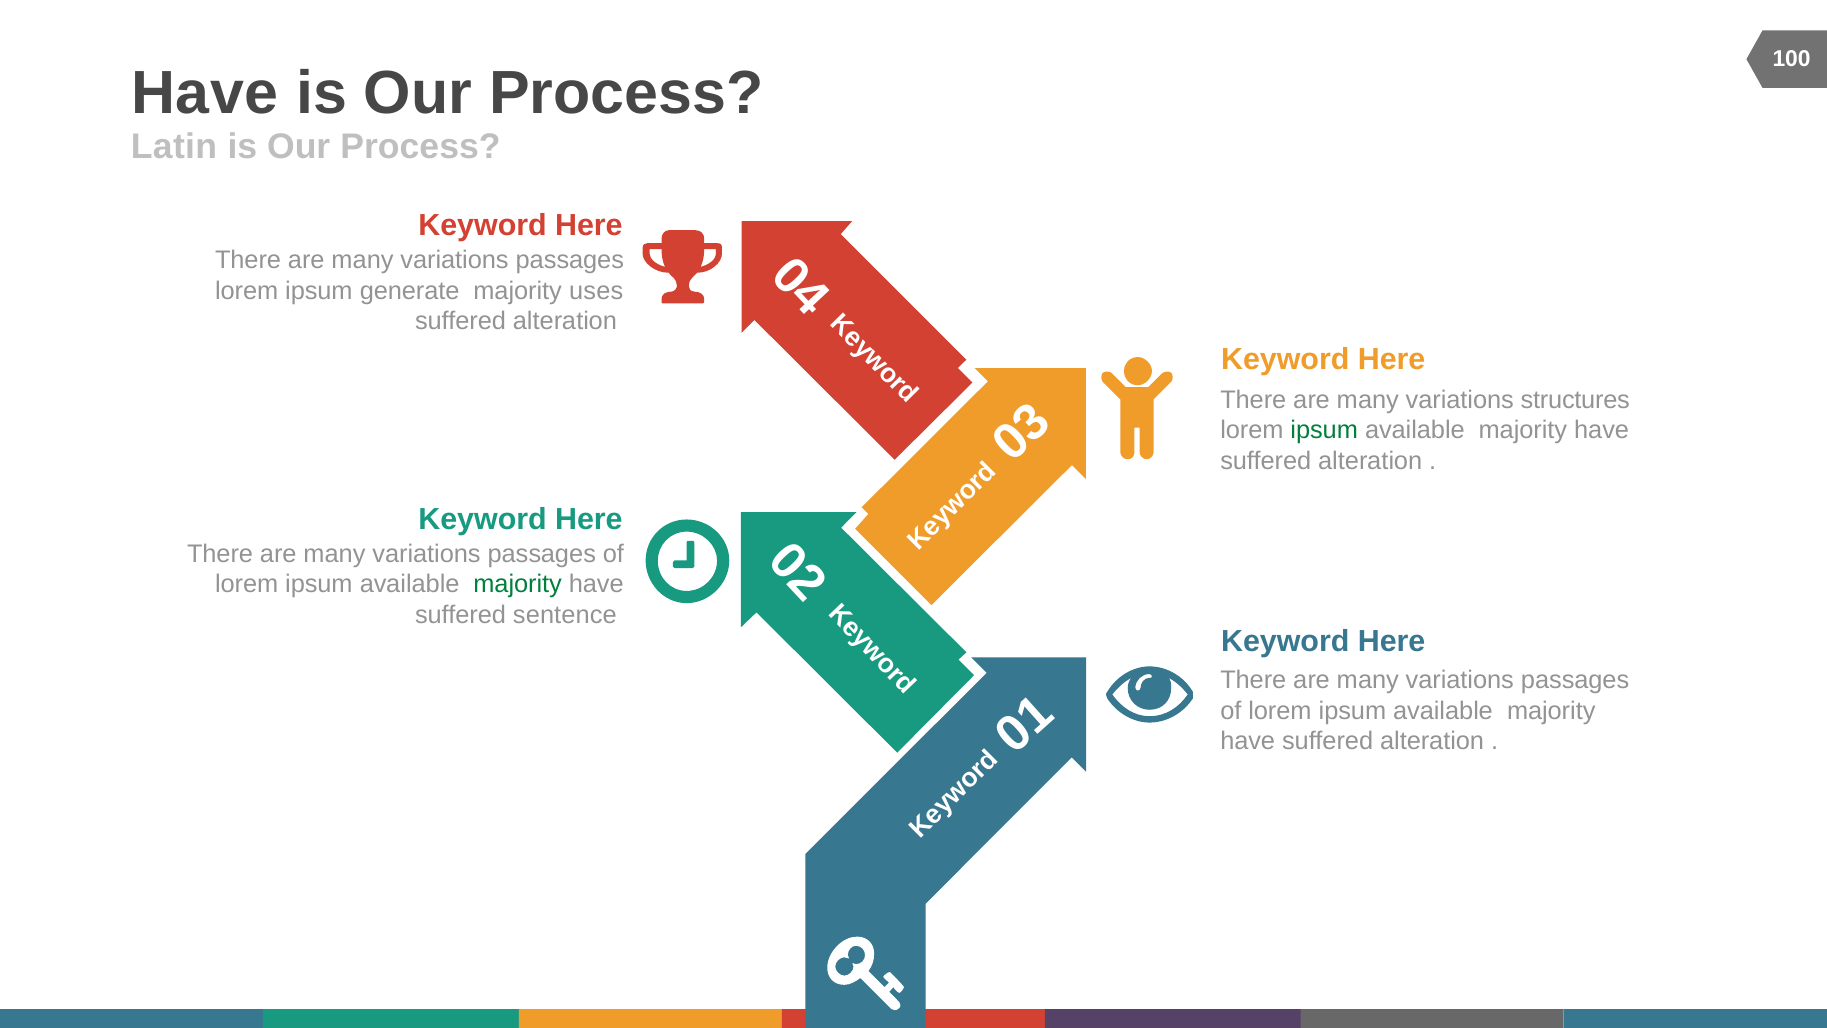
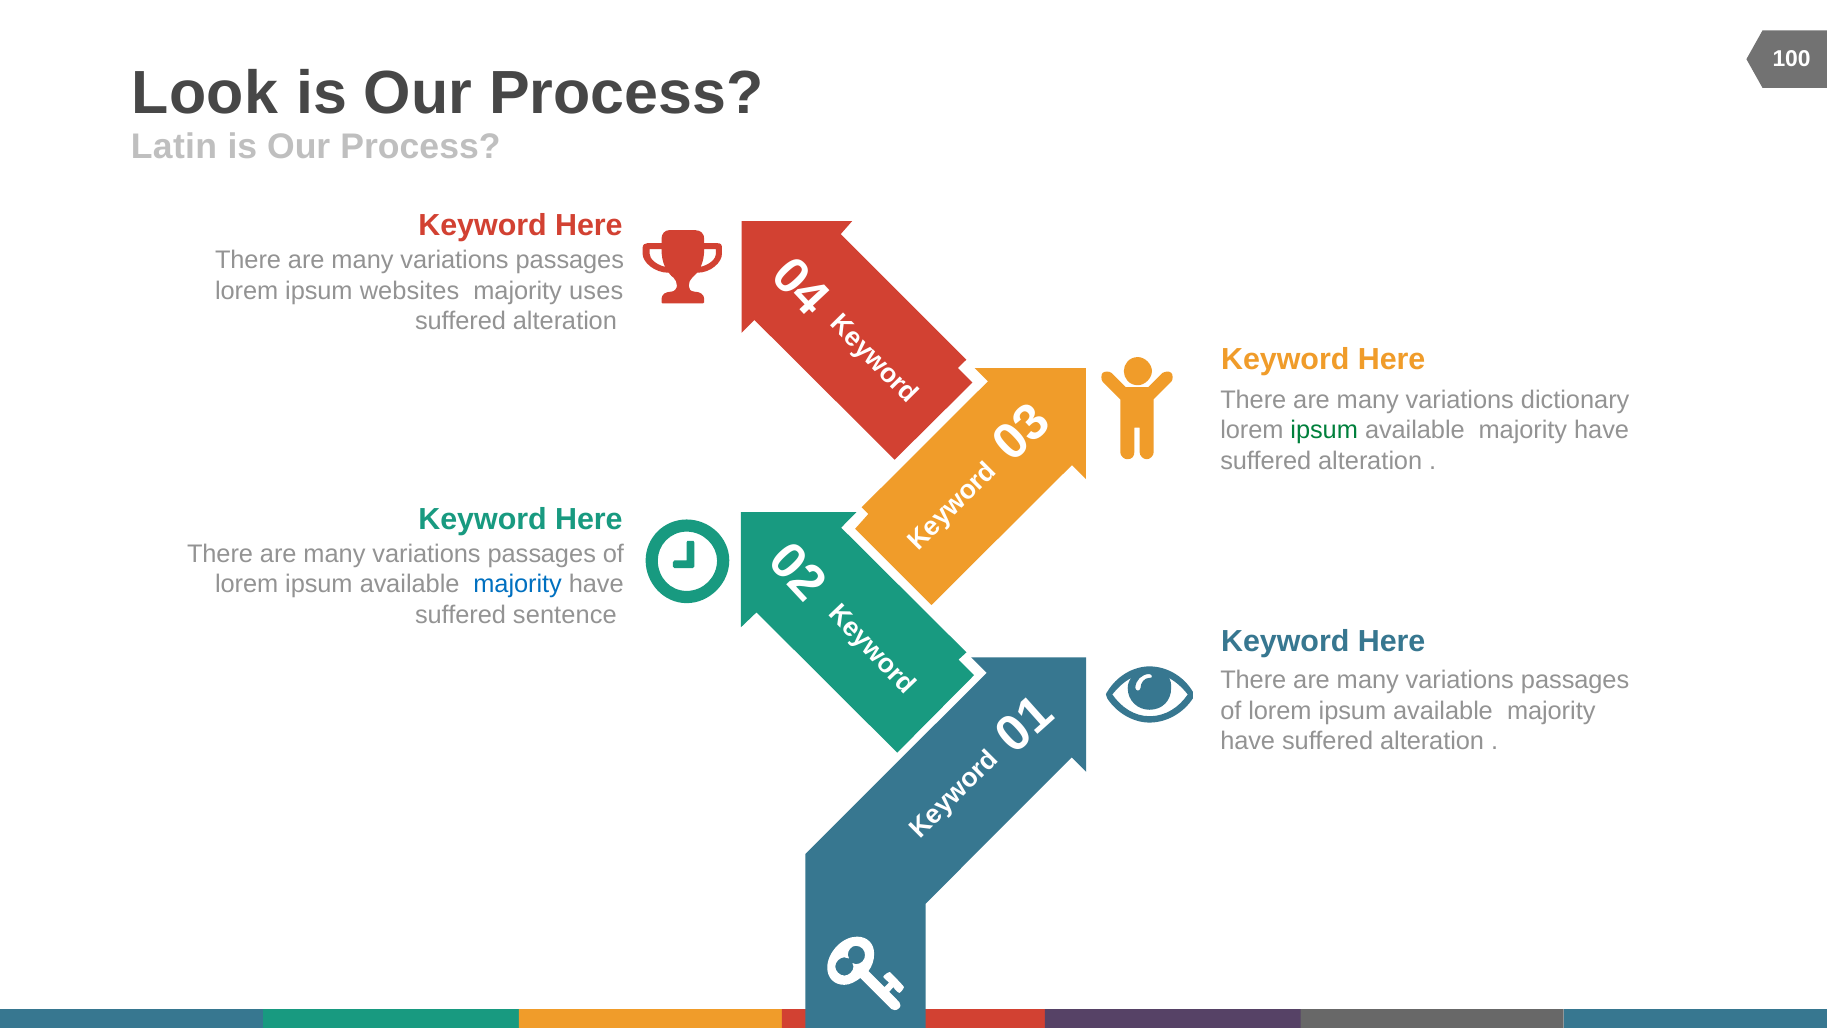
Have at (205, 93): Have -> Look
generate: generate -> websites
structures: structures -> dictionary
majority at (518, 584) colour: green -> blue
